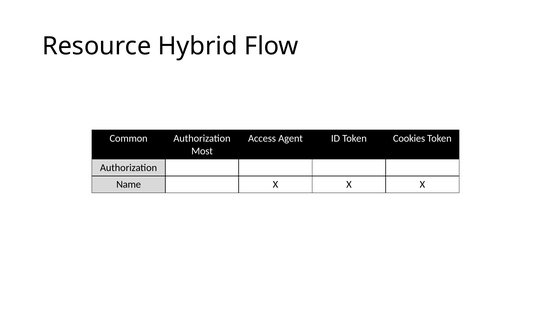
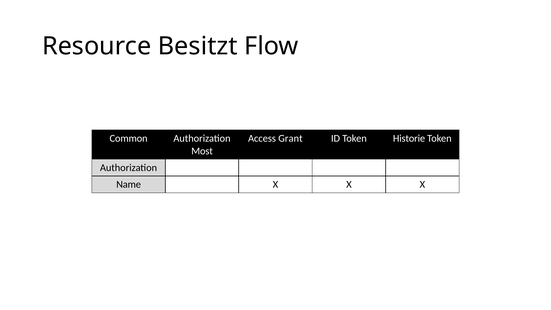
Hybrid: Hybrid -> Besitzt
Agent: Agent -> Grant
Cookies: Cookies -> Historie
